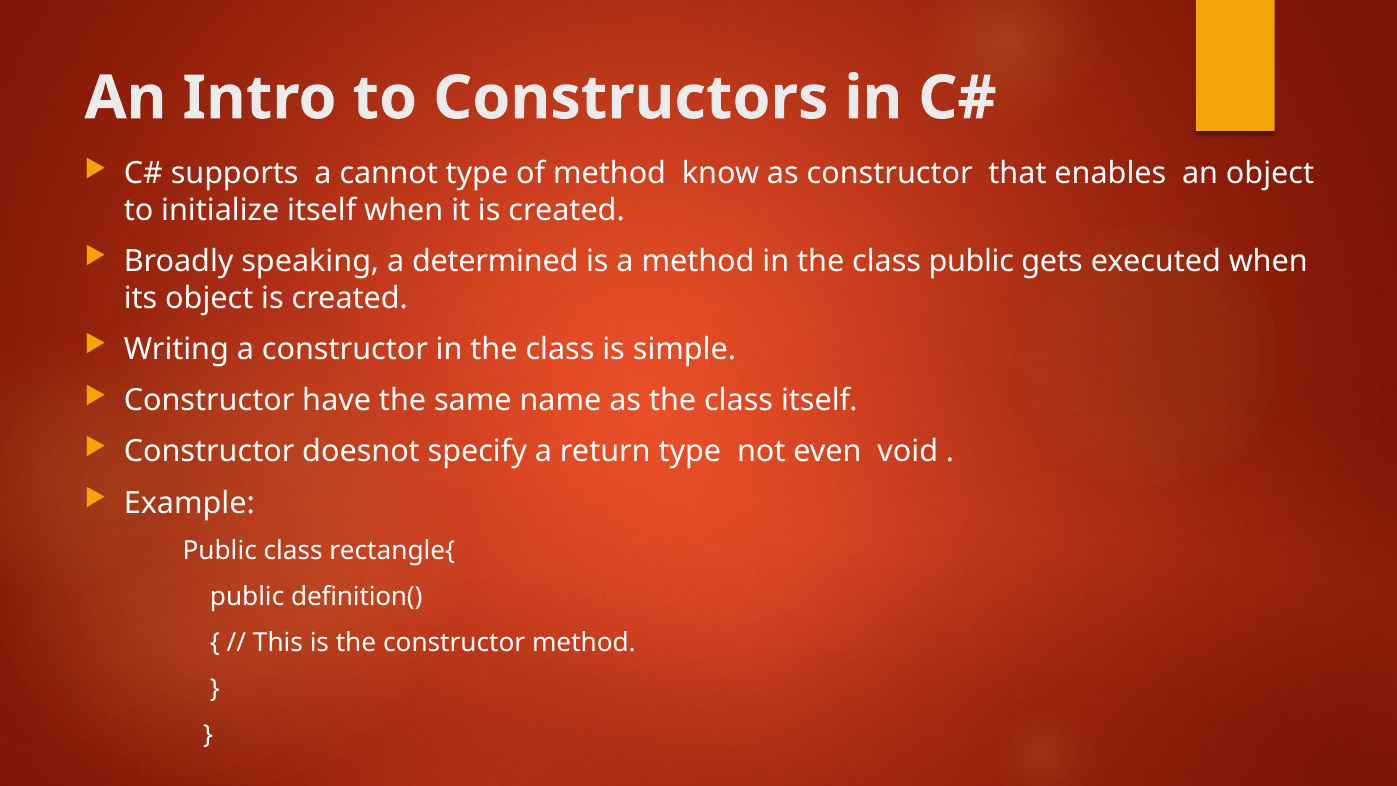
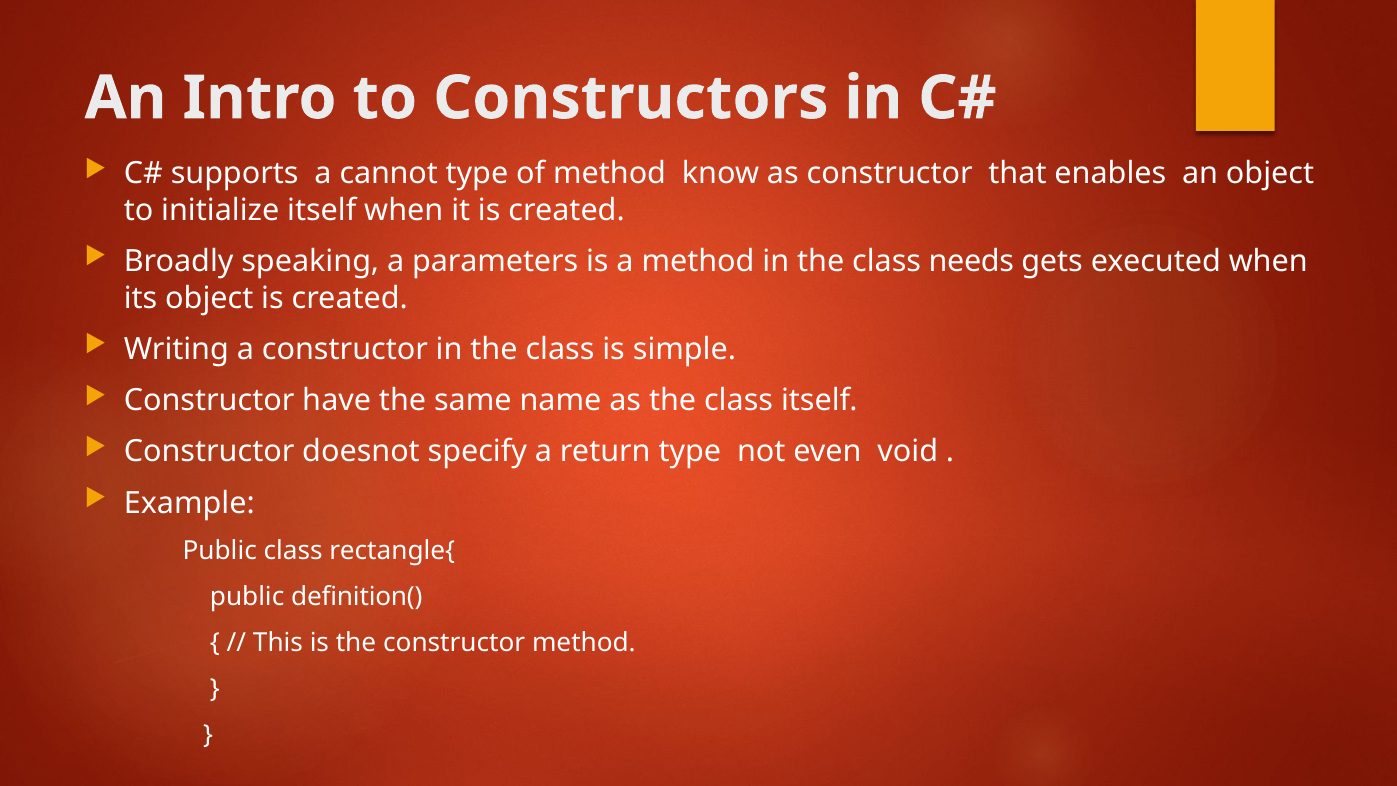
determined: determined -> parameters
class public: public -> needs
